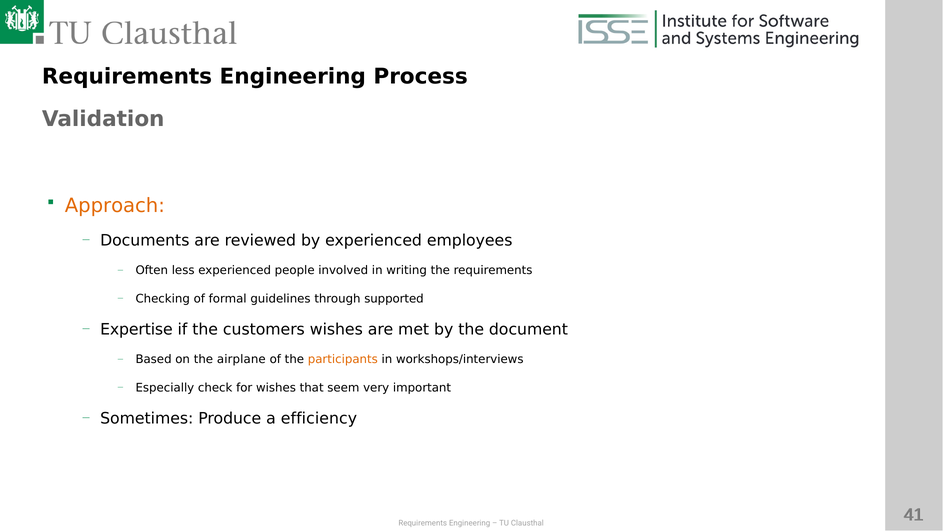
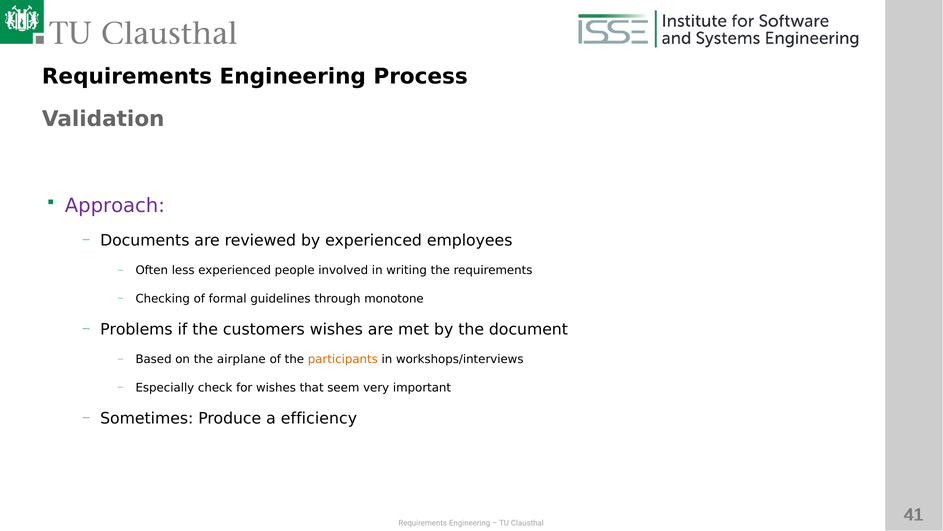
Approach colour: orange -> purple
supported: supported -> monotone
Expertise: Expertise -> Problems
